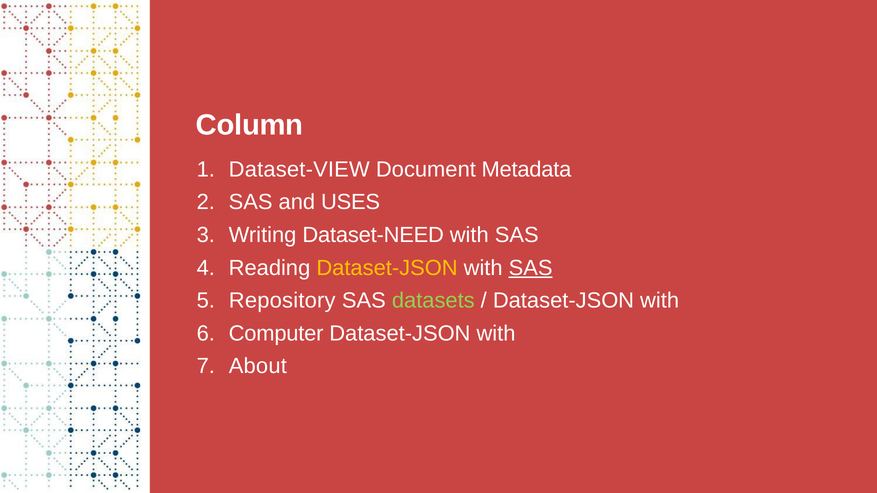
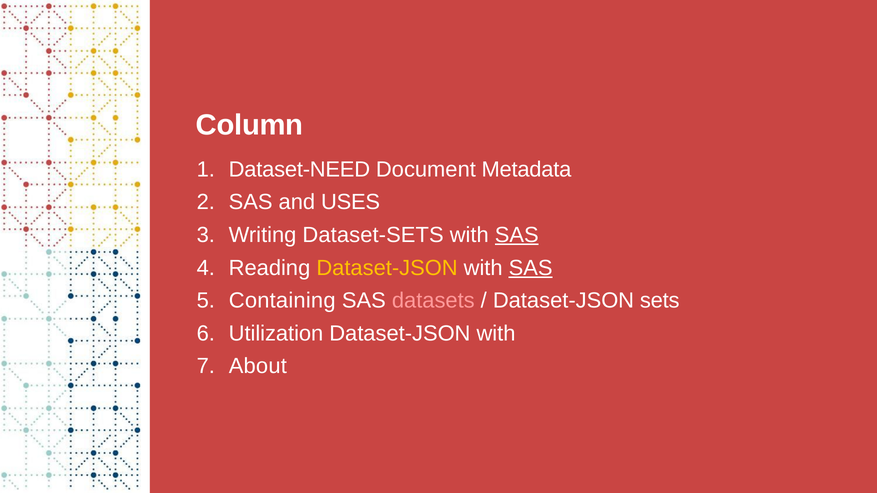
Dataset-VIEW: Dataset-VIEW -> Dataset-NEED
Dataset-NEED: Dataset-NEED -> Dataset-SETS
SAS at (517, 235) underline: none -> present
Repository: Repository -> Containing
datasets colour: light green -> pink
with at (660, 301): with -> sets
Computer: Computer -> Utilization
